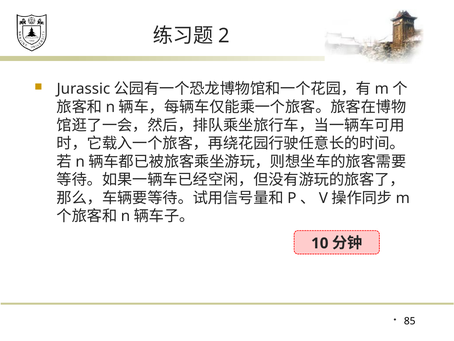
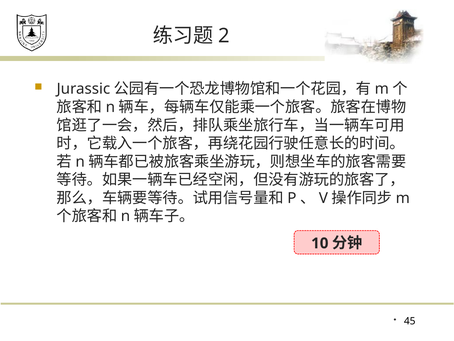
85: 85 -> 45
